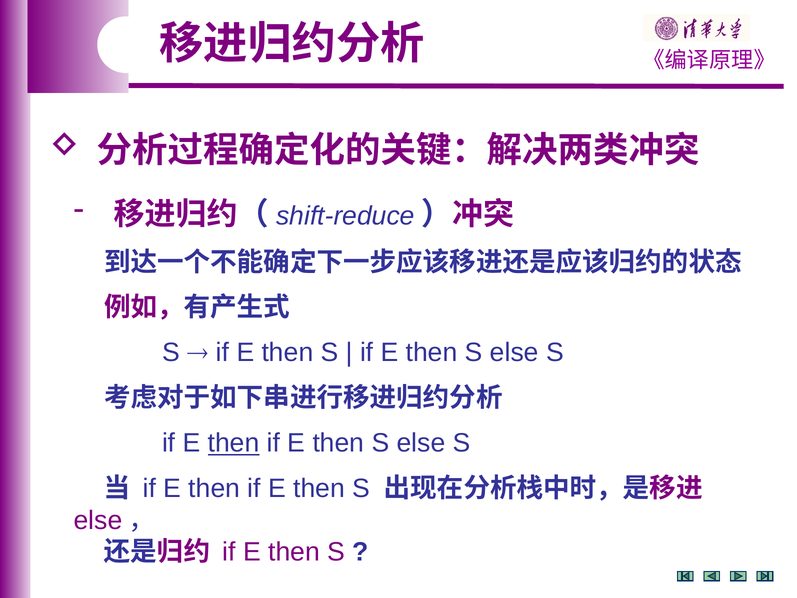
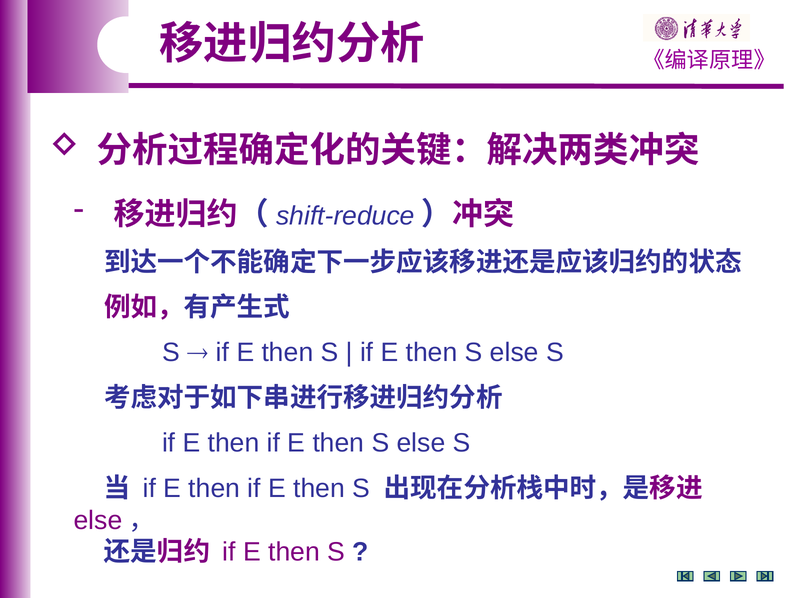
then at (234, 443) underline: present -> none
